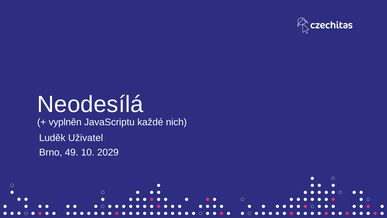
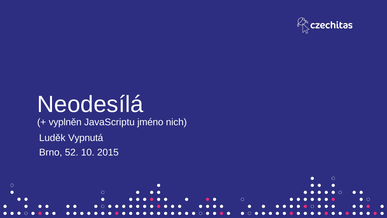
každé: každé -> jméno
Uživatel: Uživatel -> Vypnutá
49: 49 -> 52
2029: 2029 -> 2015
